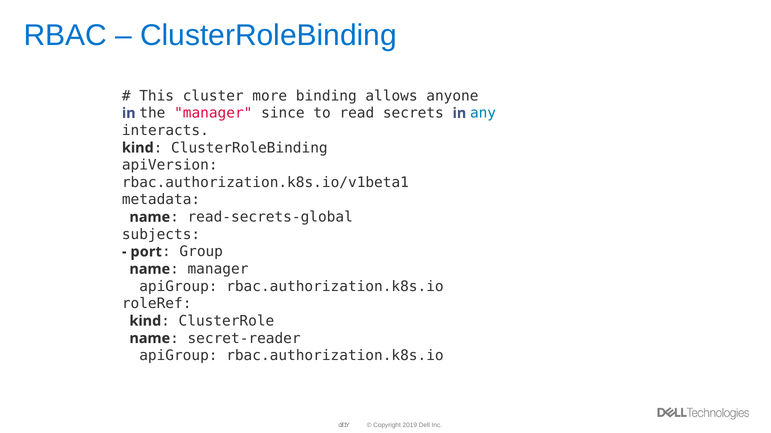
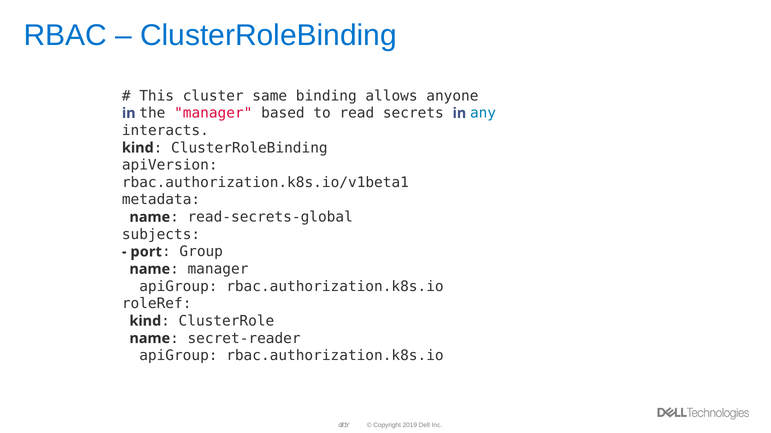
more: more -> same
since: since -> based
